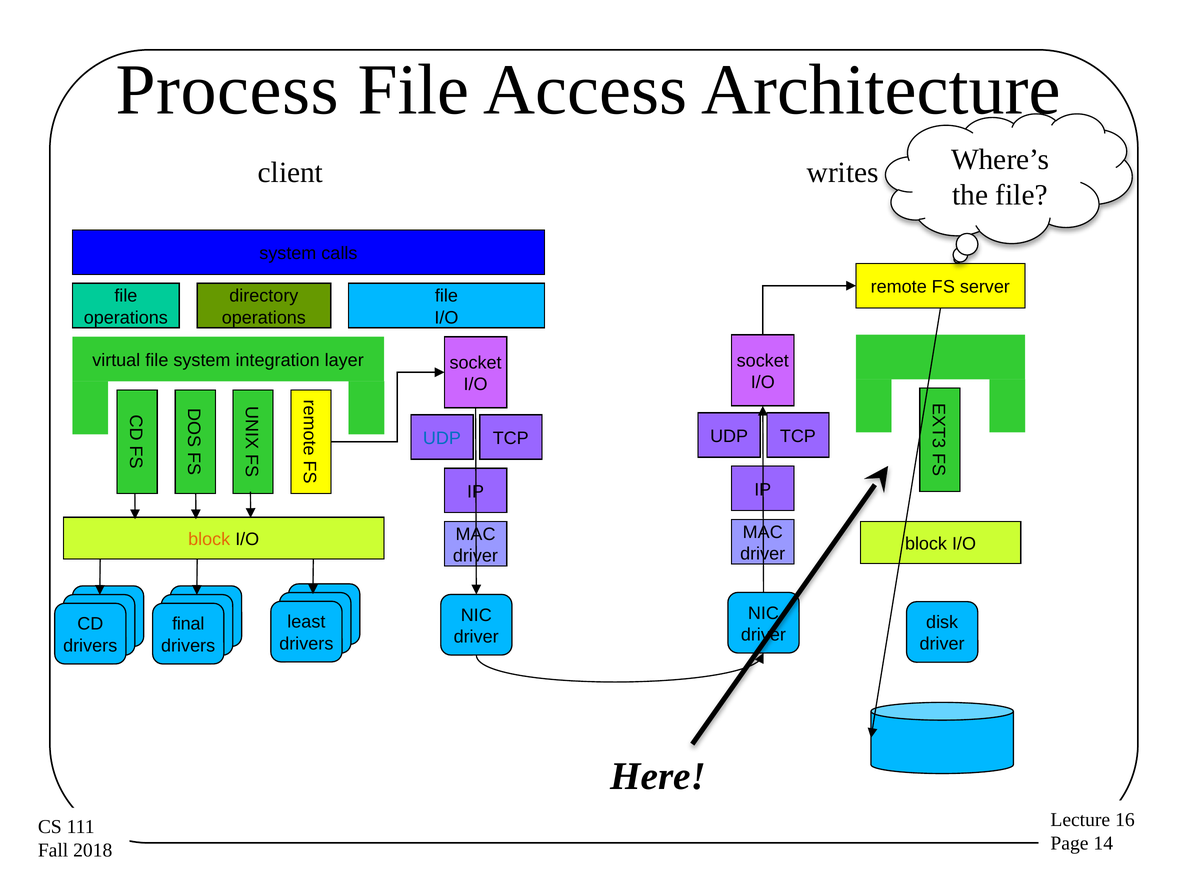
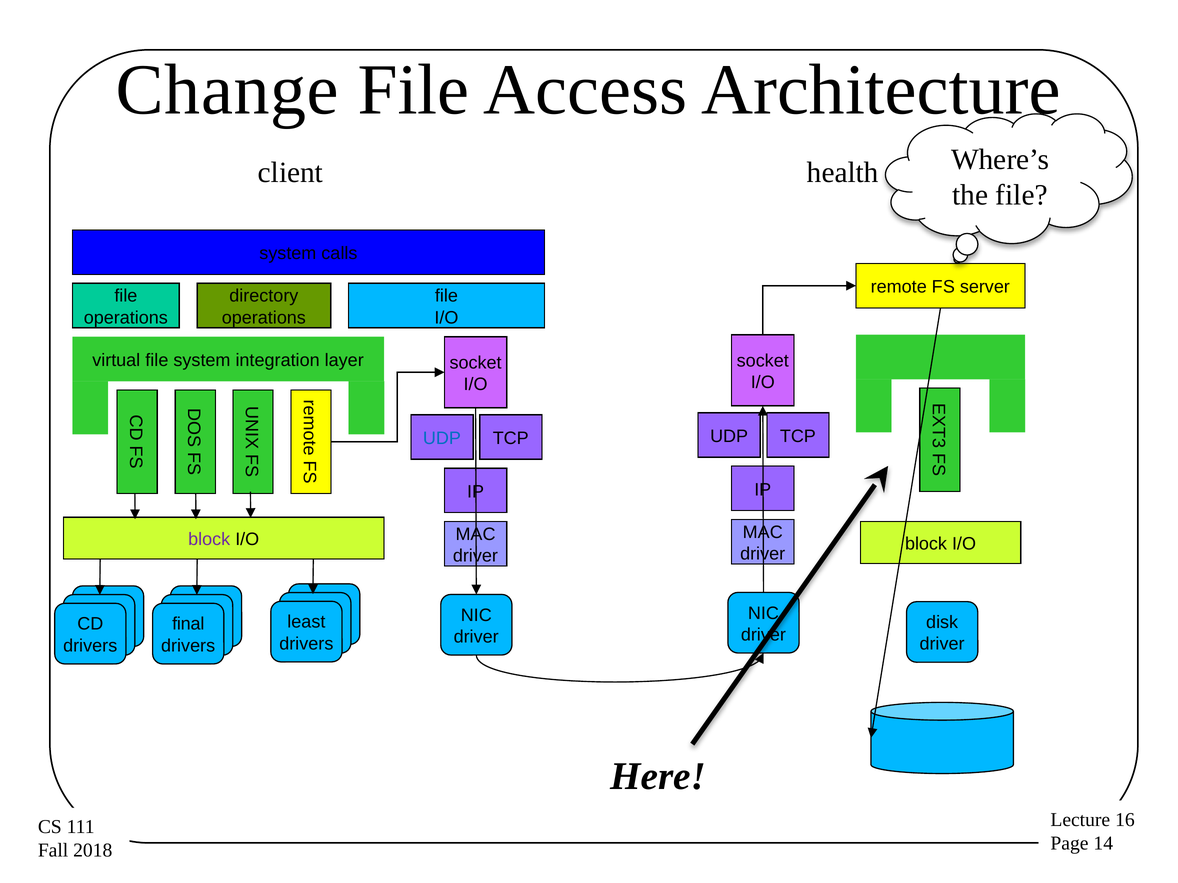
Process: Process -> Change
writes: writes -> health
block at (209, 540) colour: orange -> purple
